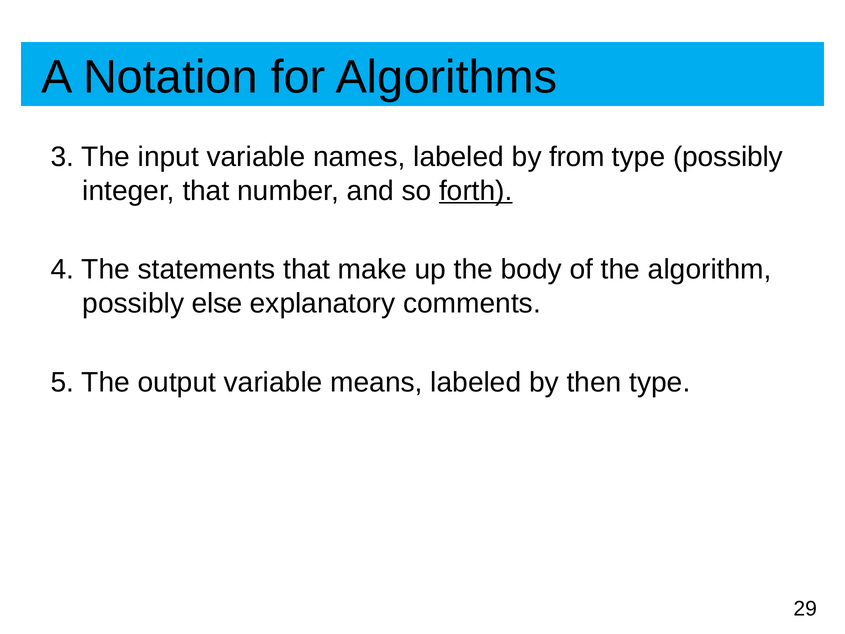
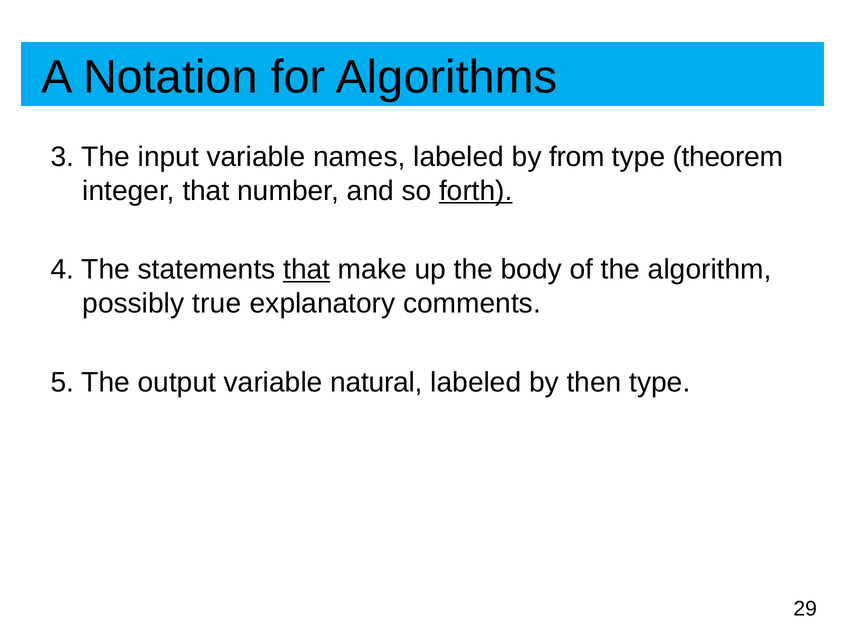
type possibly: possibly -> theorem
that at (307, 270) underline: none -> present
else: else -> true
means: means -> natural
